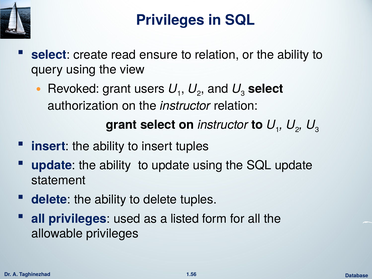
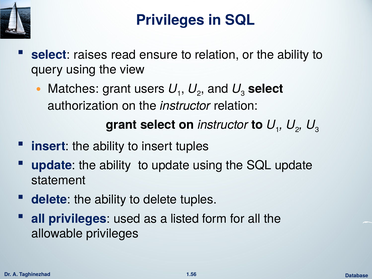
create: create -> raises
Revoked: Revoked -> Matches
